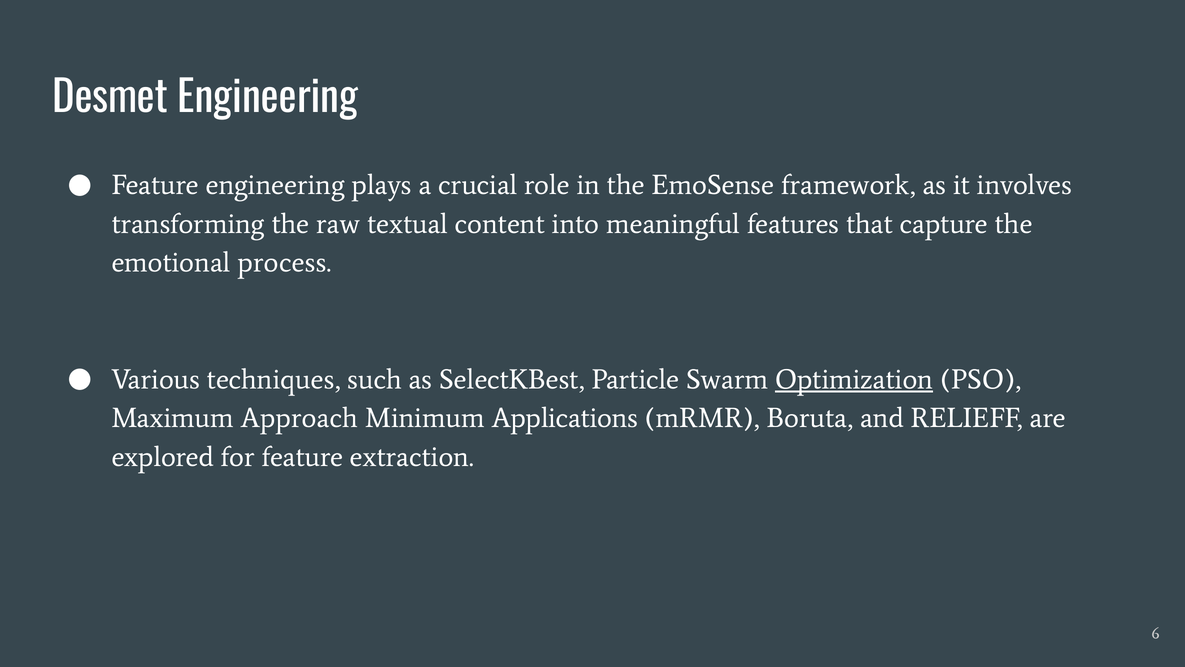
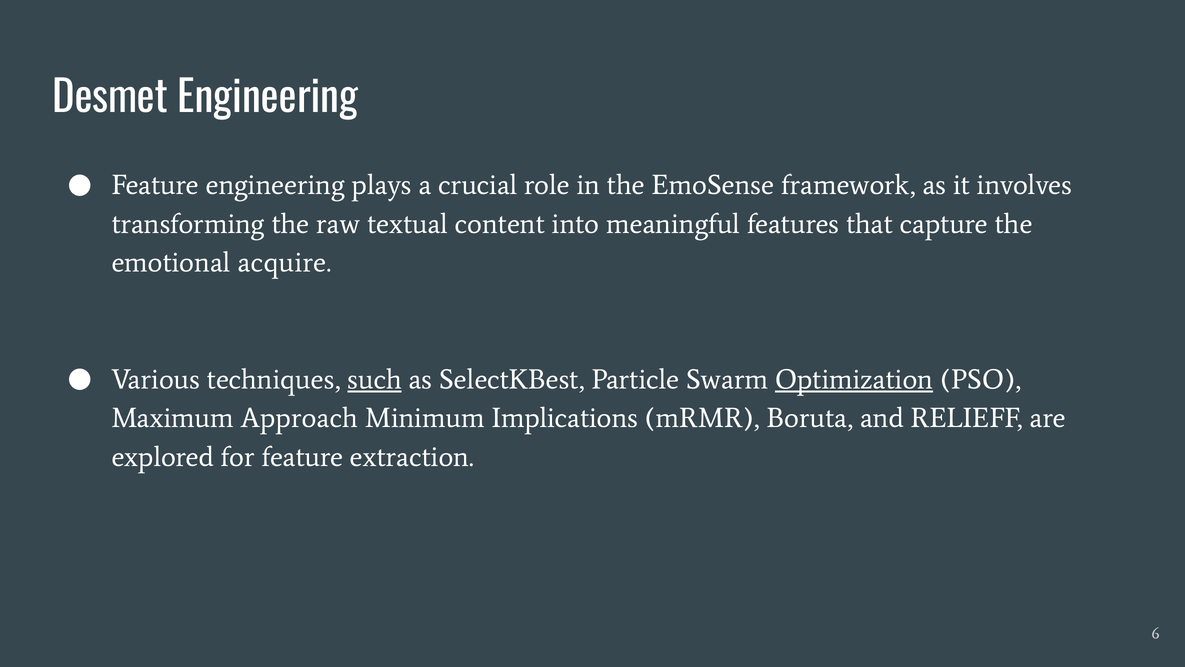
process: process -> acquire
such underline: none -> present
Applications: Applications -> Implications
